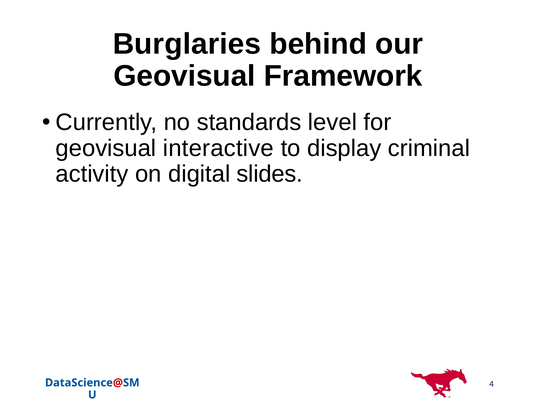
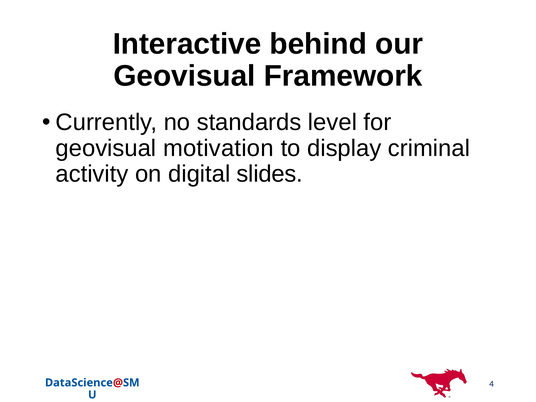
Burglaries: Burglaries -> Interactive
interactive: interactive -> motivation
